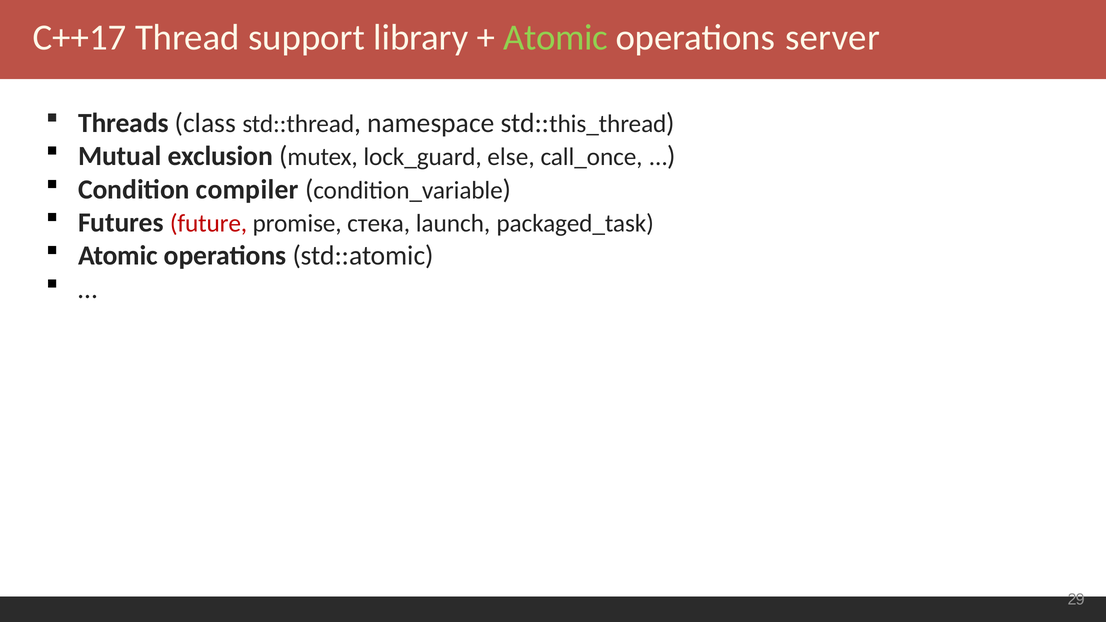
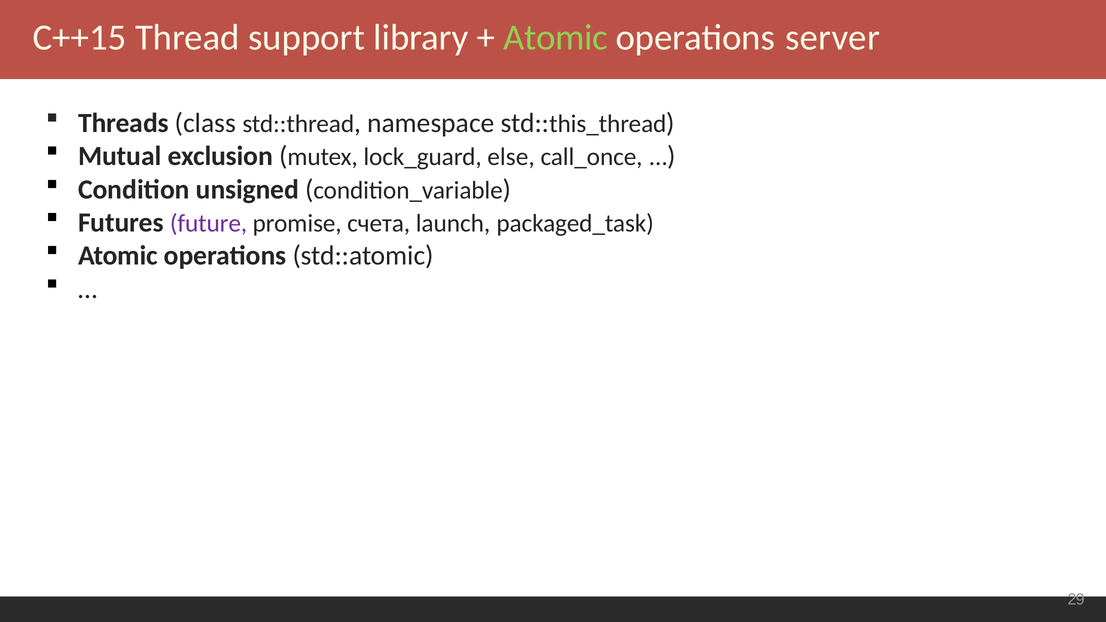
C++17: C++17 -> C++15
compiler: compiler -> unsigned
future colour: red -> purple
стека: стека -> счета
